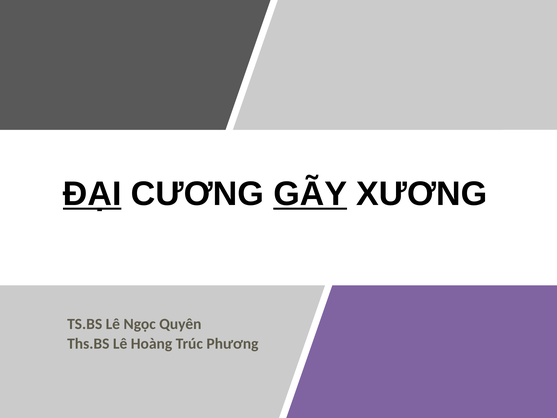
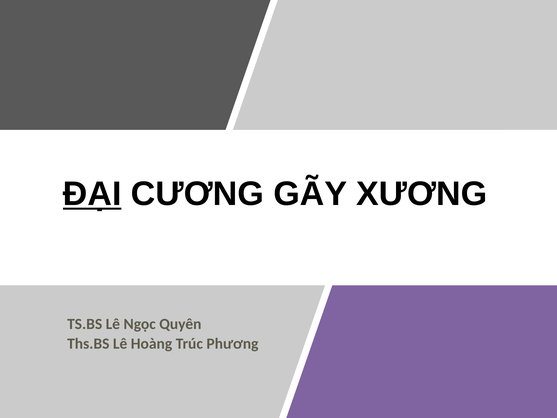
GÃY underline: present -> none
